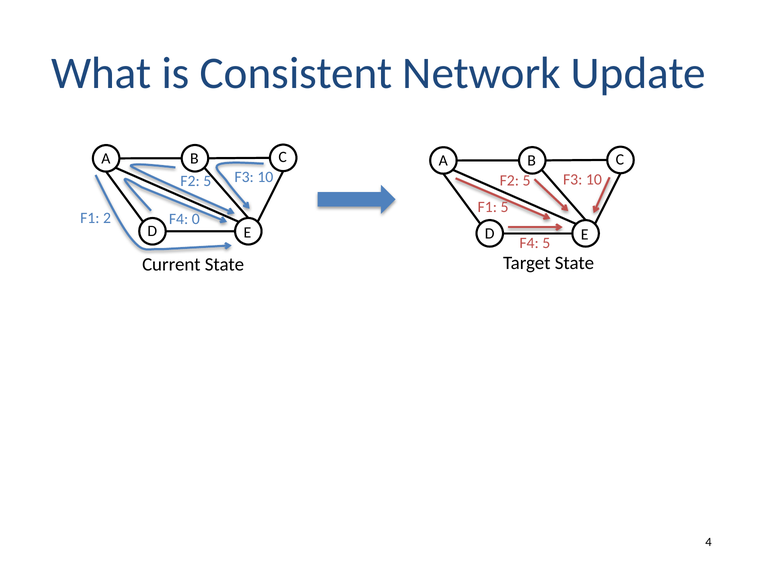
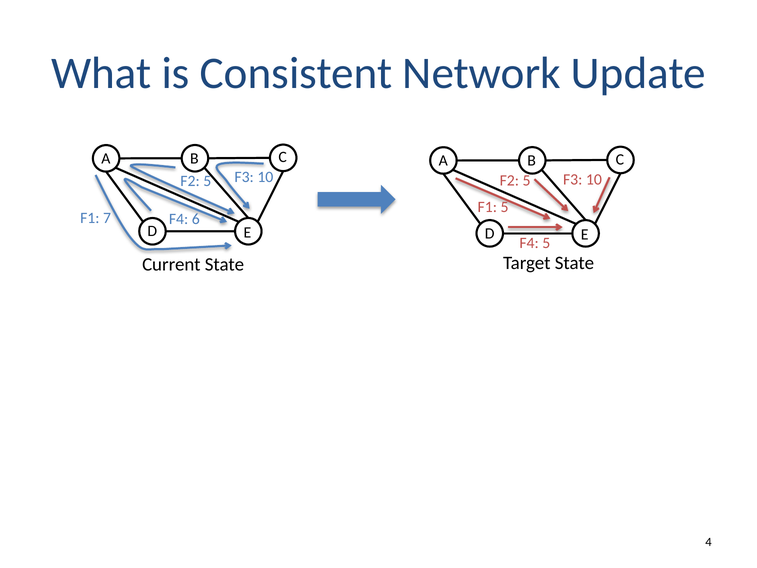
2: 2 -> 7
0: 0 -> 6
